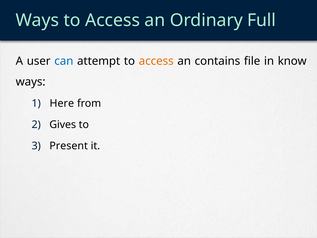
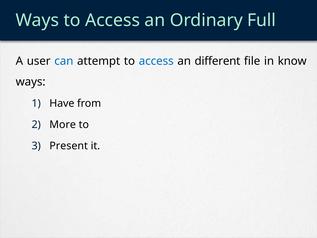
access at (156, 61) colour: orange -> blue
contains: contains -> different
Here: Here -> Have
Gives: Gives -> More
